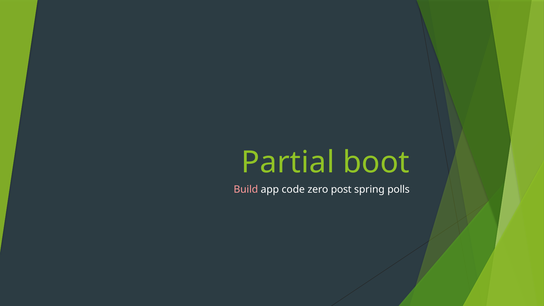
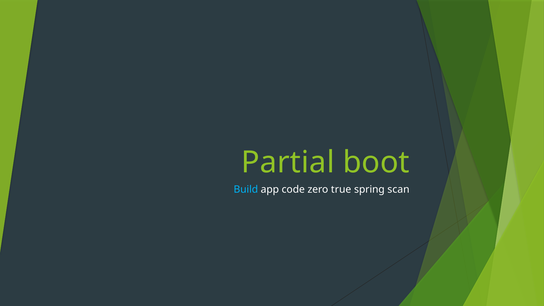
Build colour: pink -> light blue
post: post -> true
polls: polls -> scan
